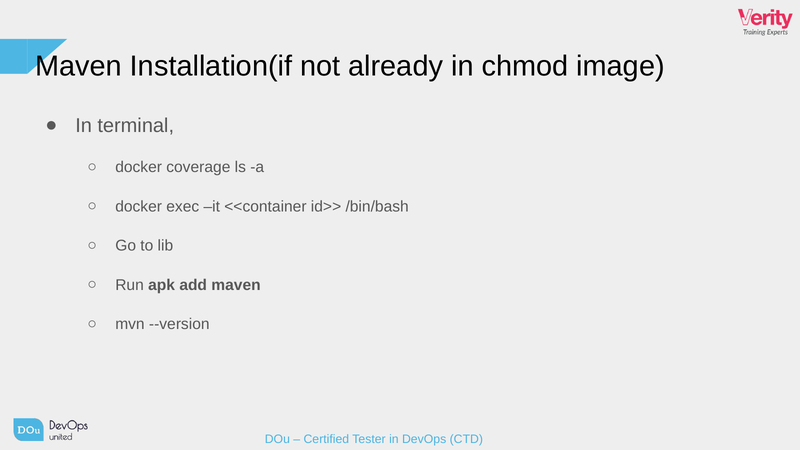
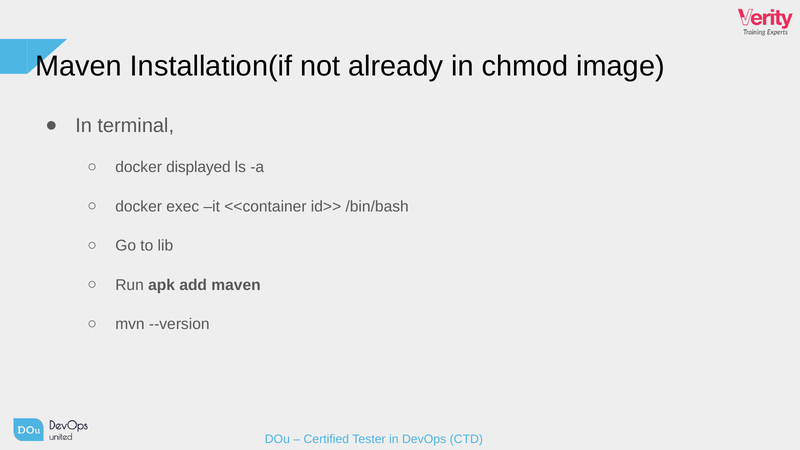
coverage: coverage -> displayed
